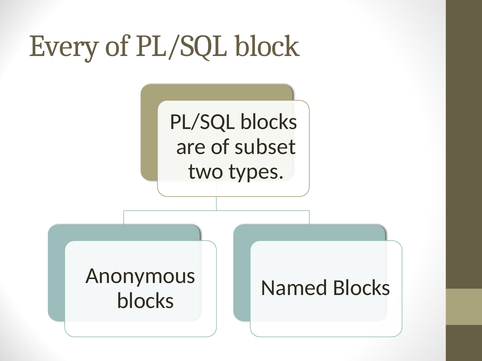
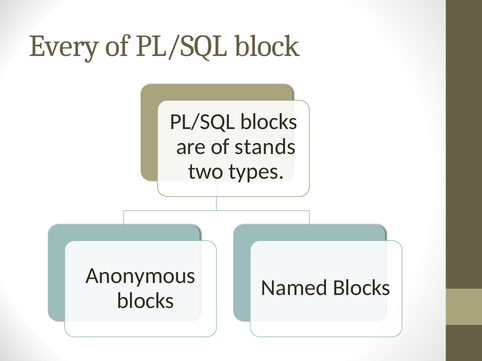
subset: subset -> stands
